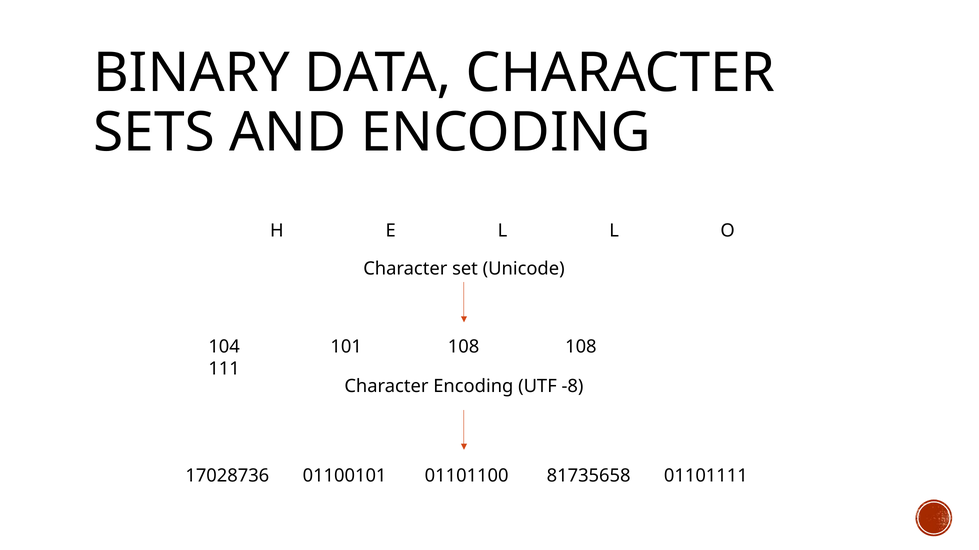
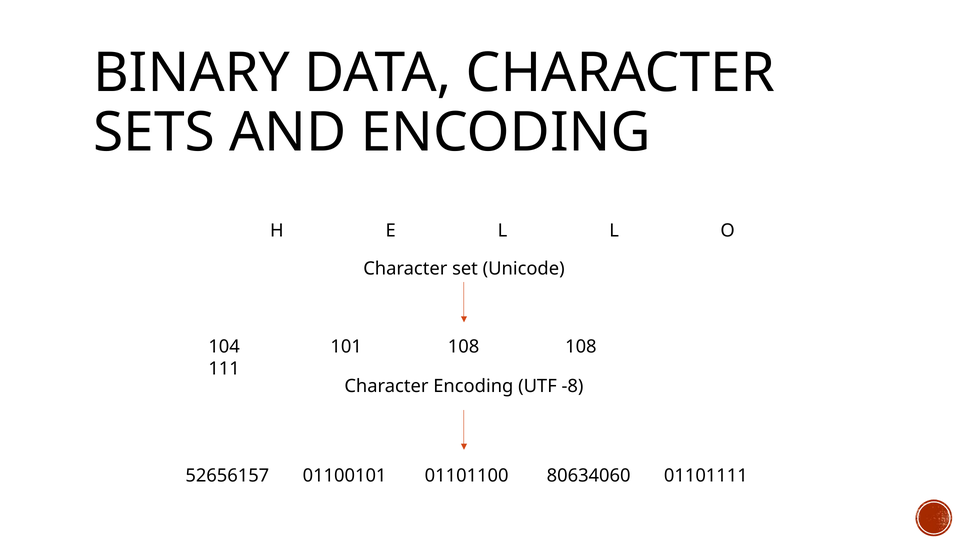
17028736: 17028736 -> 52656157
81735658: 81735658 -> 80634060
